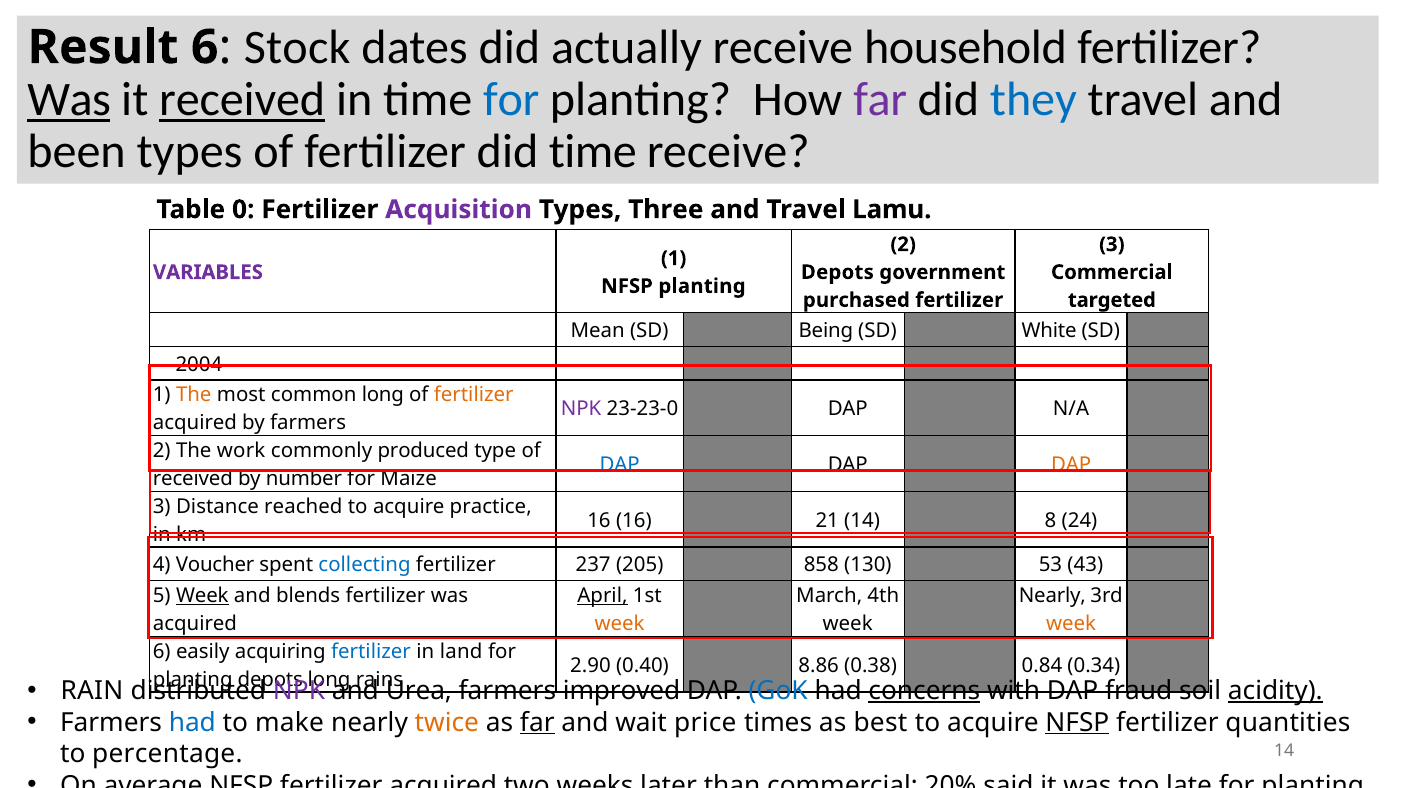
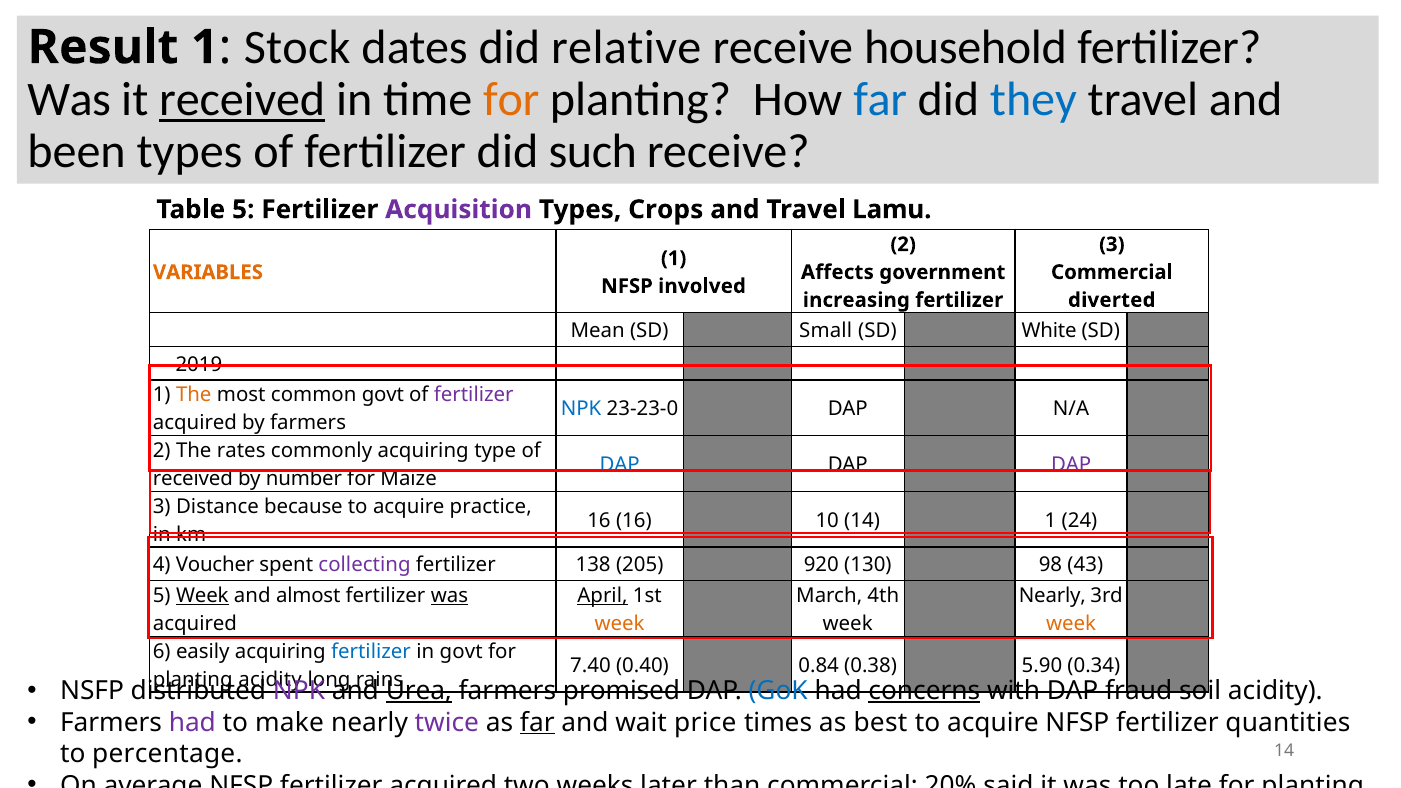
Result 6: 6 -> 1
actually: actually -> relative
Was at (69, 99) underline: present -> none
for at (511, 99) colour: blue -> orange
far at (880, 99) colour: purple -> blue
did time: time -> such
Table 0: 0 -> 5
Three: Three -> Crops
VARIABLES colour: purple -> orange
Depots at (837, 272): Depots -> Affects
NFSP planting: planting -> involved
purchased: purchased -> increasing
targeted: targeted -> diverted
Being: Being -> Small
2004: 2004 -> 2019
common long: long -> govt
fertilizer at (474, 395) colour: orange -> purple
NPK at (581, 409) colour: purple -> blue
work: work -> rates
commonly produced: produced -> acquiring
DAP at (1071, 465) colour: orange -> purple
reached: reached -> because
21: 21 -> 10
14 8: 8 -> 1
collecting colour: blue -> purple
237: 237 -> 138
858: 858 -> 920
53: 53 -> 98
blends: blends -> almost
was at (449, 596) underline: none -> present
in land: land -> govt
2.90: 2.90 -> 7.40
8.86: 8.86 -> 0.84
0.84: 0.84 -> 5.90
depots at (270, 679): depots -> acidity
RAIN: RAIN -> NSFP
Urea underline: none -> present
improved: improved -> promised
acidity at (1275, 691) underline: present -> none
had at (192, 722) colour: blue -> purple
twice colour: orange -> purple
NFSP at (1077, 722) underline: present -> none
